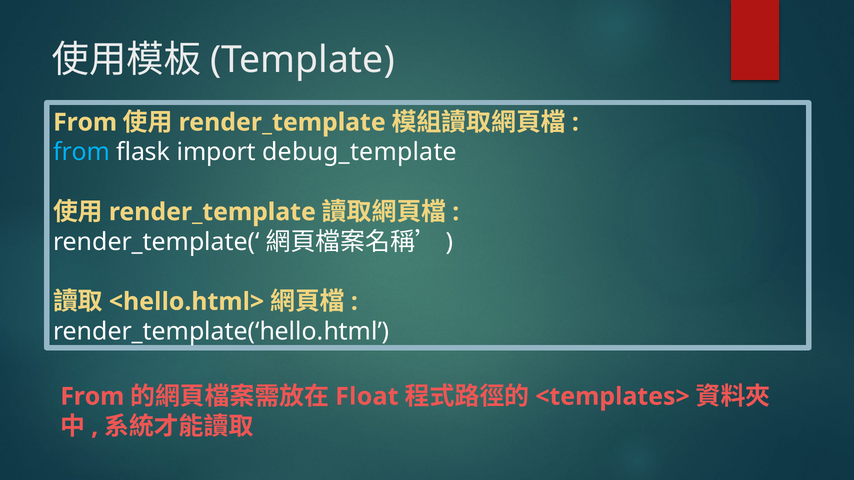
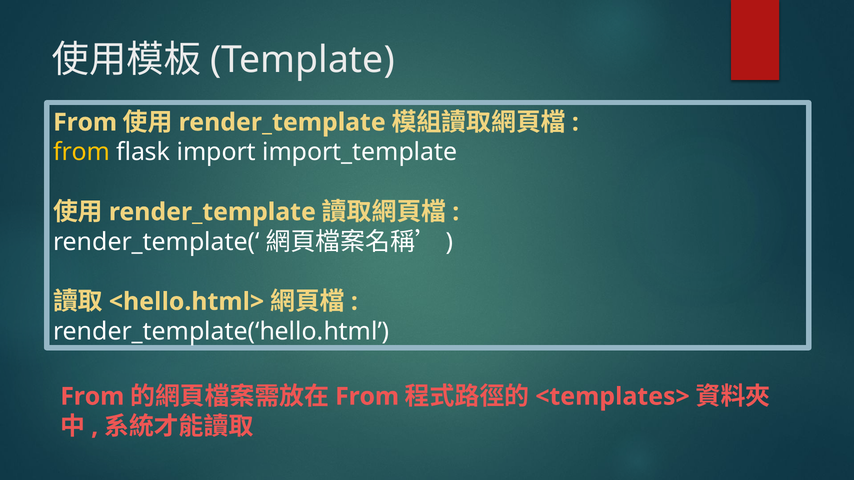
from at (81, 152) colour: light blue -> yellow
debug_template: debug_template -> import_template
Float at (367, 397): Float -> From
